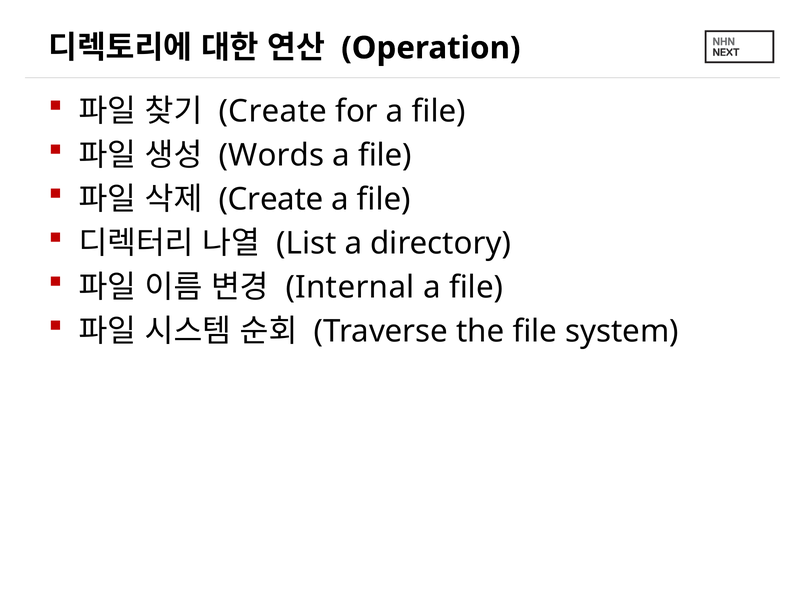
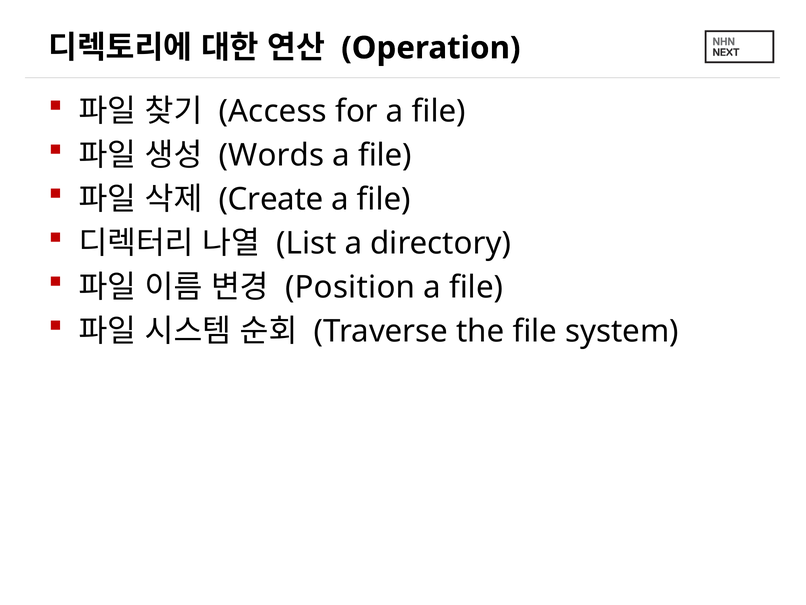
Create at (273, 111): Create -> Access
Internal: Internal -> Position
